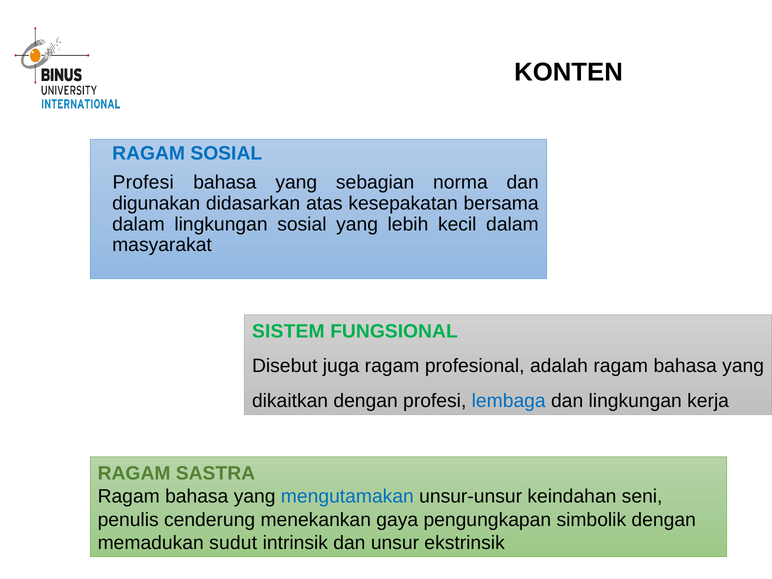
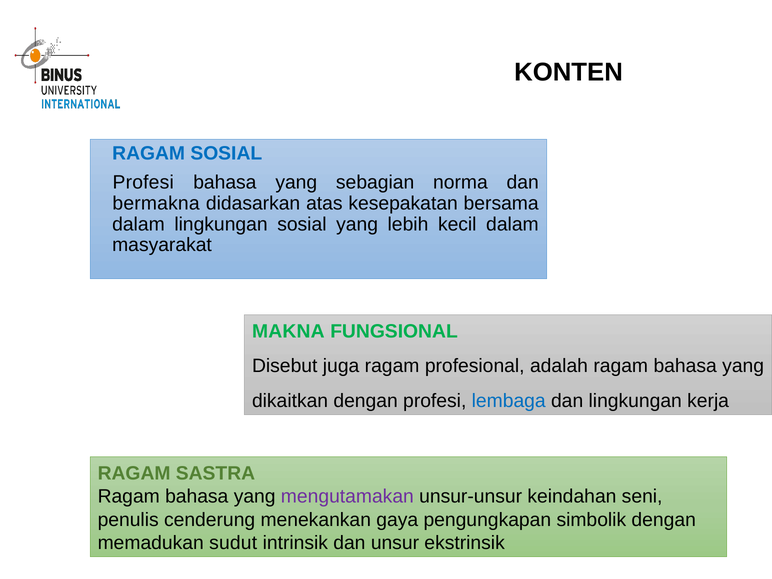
digunakan: digunakan -> bermakna
SISTEM: SISTEM -> MAKNA
mengutamakan colour: blue -> purple
